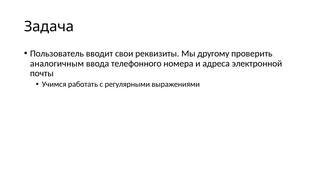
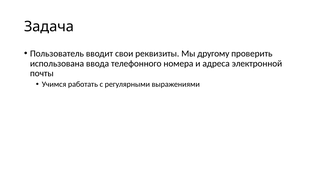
аналогичным: аналогичным -> использована
